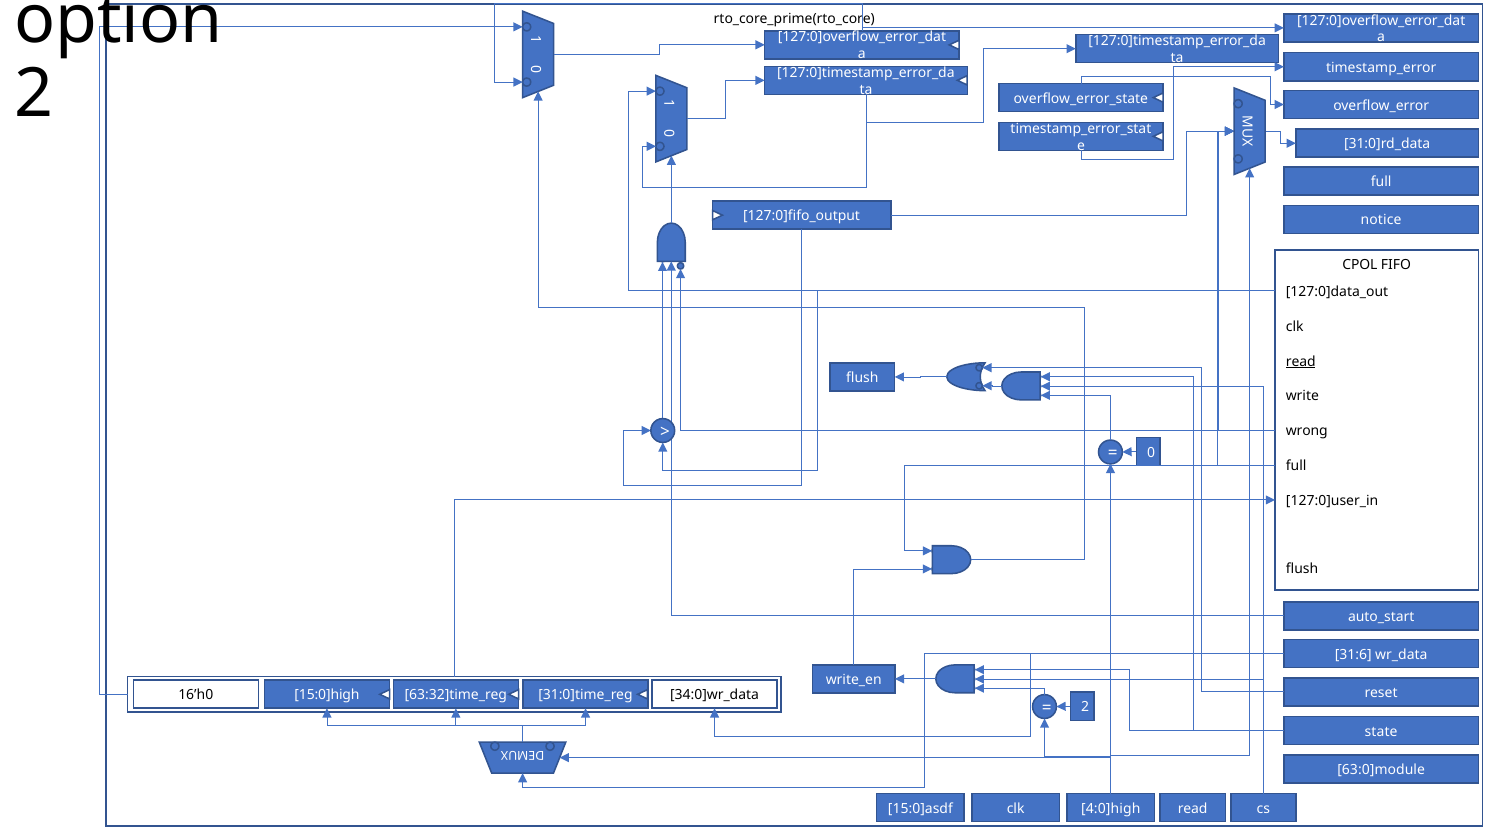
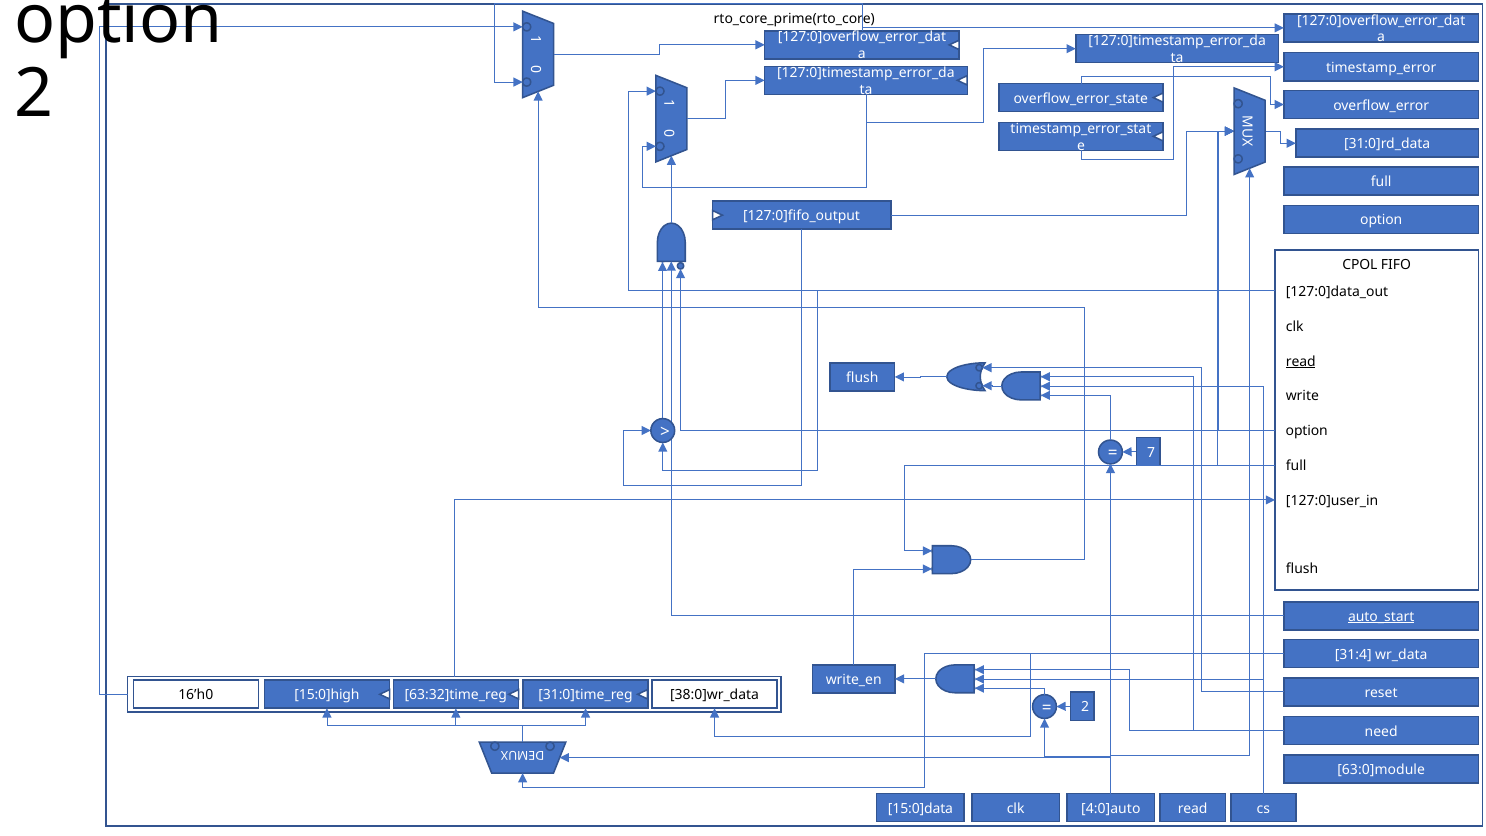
notice at (1381, 220): notice -> option
wrong at (1307, 431): wrong -> option
0 at (1151, 453): 0 -> 7
auto_start underline: none -> present
31:6: 31:6 -> 31:4
34:0]wr_data: 34:0]wr_data -> 38:0]wr_data
state: state -> need
15:0]asdf: 15:0]asdf -> 15:0]data
4:0]high: 4:0]high -> 4:0]auto
